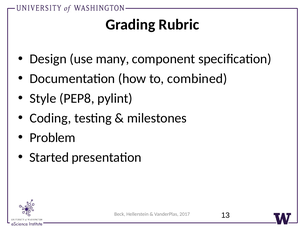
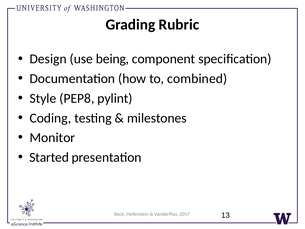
many: many -> being
Problem: Problem -> Monitor
